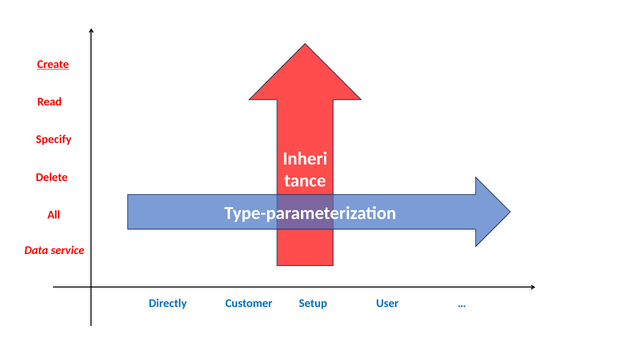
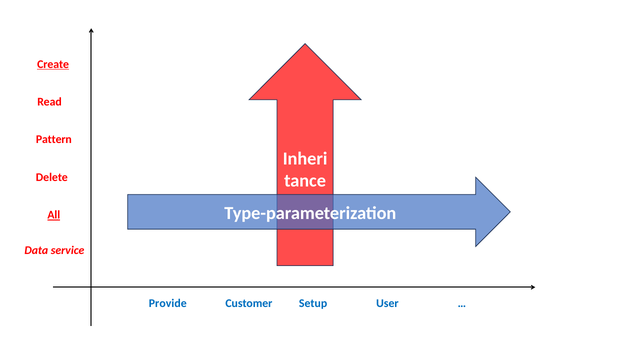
Specify: Specify -> Pattern
All underline: none -> present
Directly: Directly -> Provide
